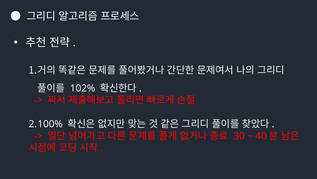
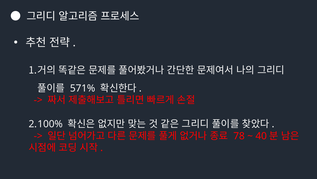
102%: 102% -> 571%
30: 30 -> 78
